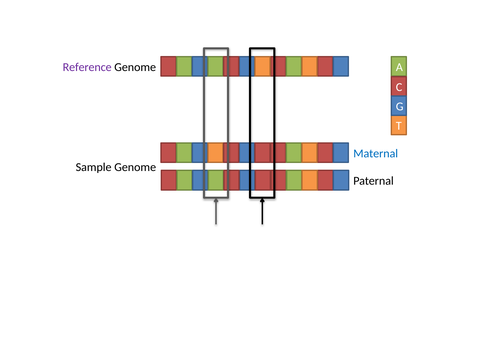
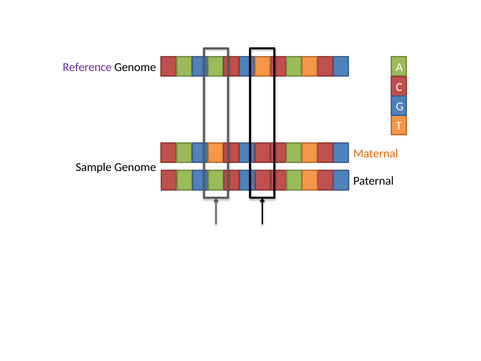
Maternal colour: blue -> orange
